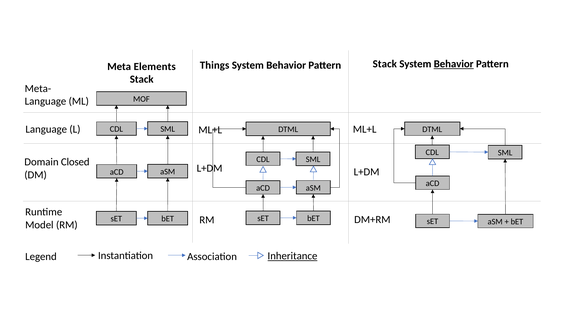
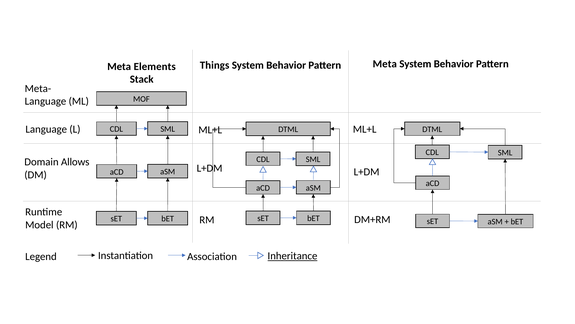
Stack at (385, 64): Stack -> Meta
Behavior at (454, 64) underline: present -> none
Closed: Closed -> Allows
